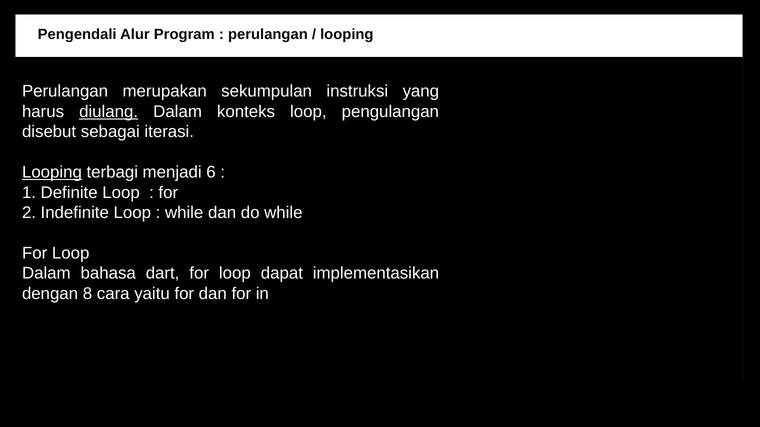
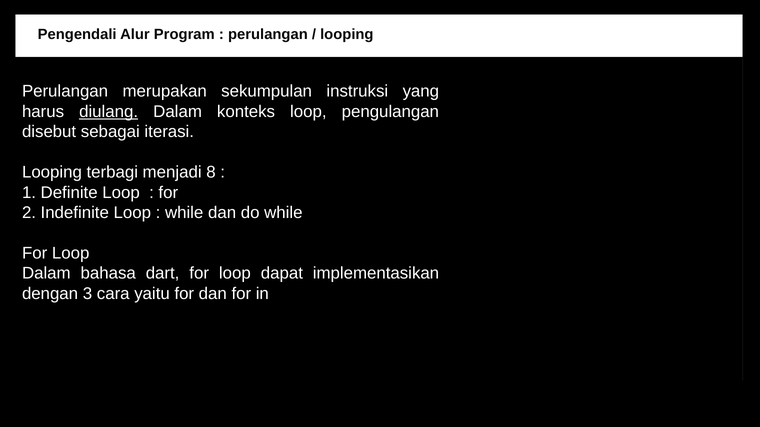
Looping at (52, 172) underline: present -> none
6: 6 -> 8
8: 8 -> 3
